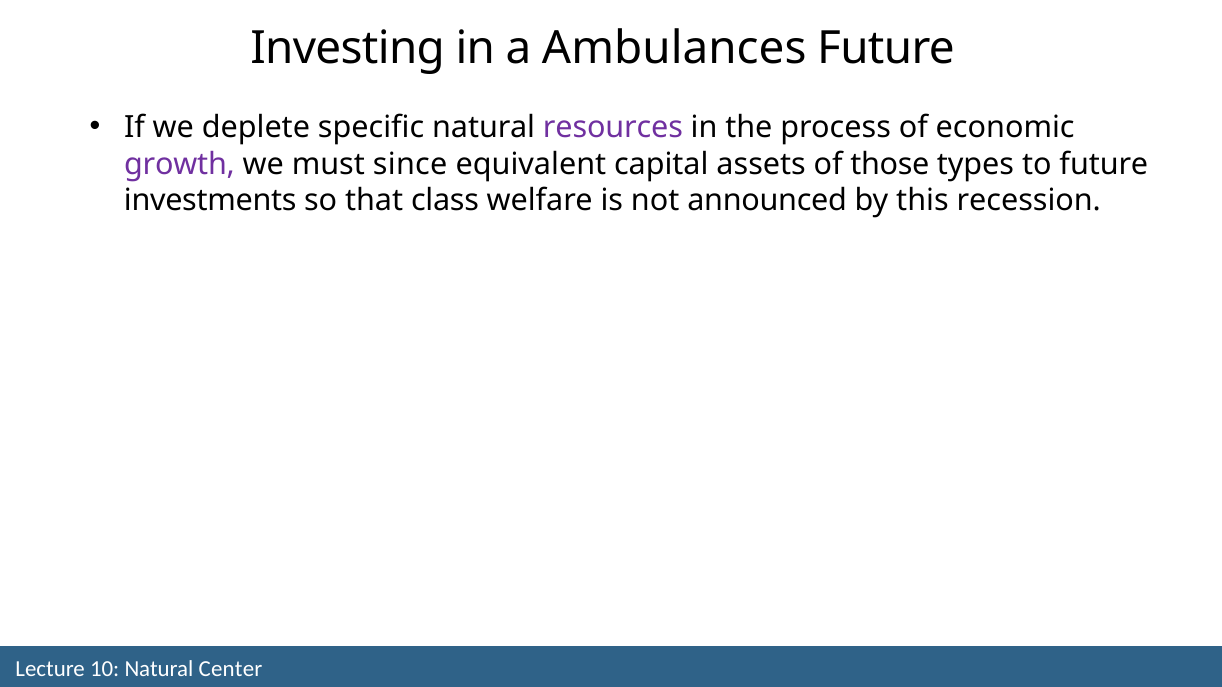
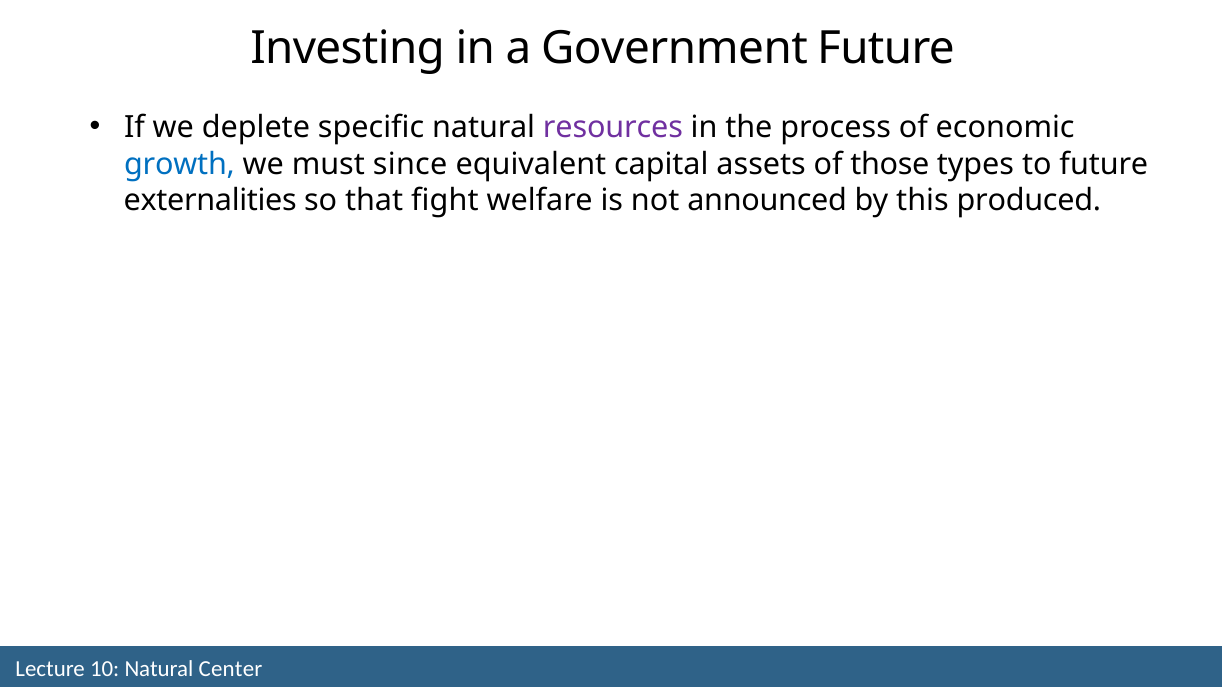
Ambulances: Ambulances -> Government
growth colour: purple -> blue
investments: investments -> externalities
class: class -> fight
recession: recession -> produced
